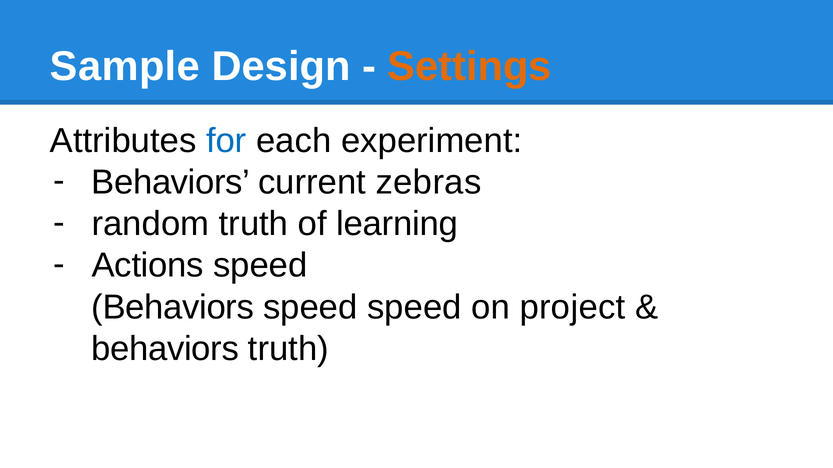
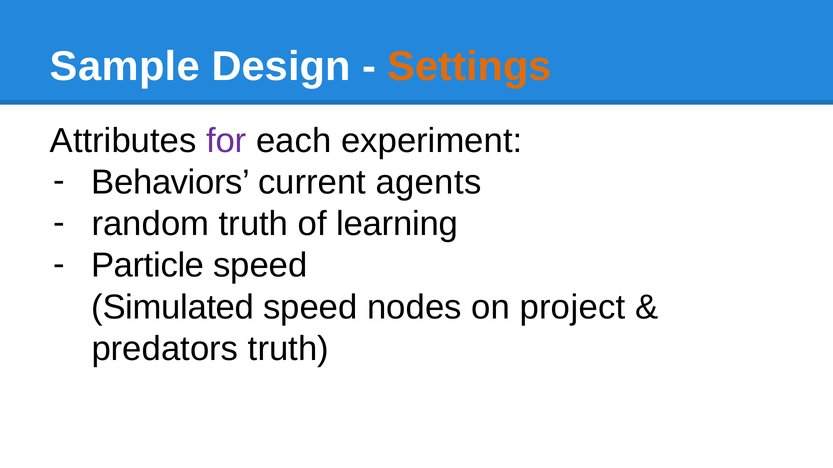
for colour: blue -> purple
zebras: zebras -> agents
Actions: Actions -> Particle
Behaviors at (173, 308): Behaviors -> Simulated
speed speed: speed -> nodes
behaviors at (165, 349): behaviors -> predators
